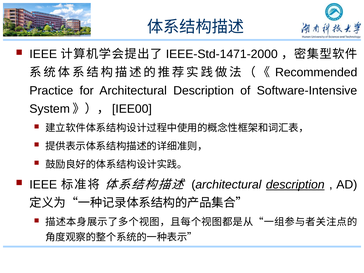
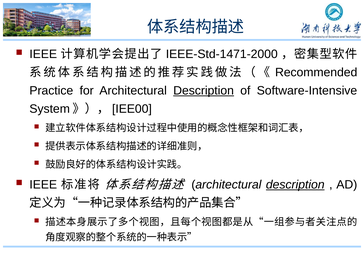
Description at (204, 91) underline: none -> present
